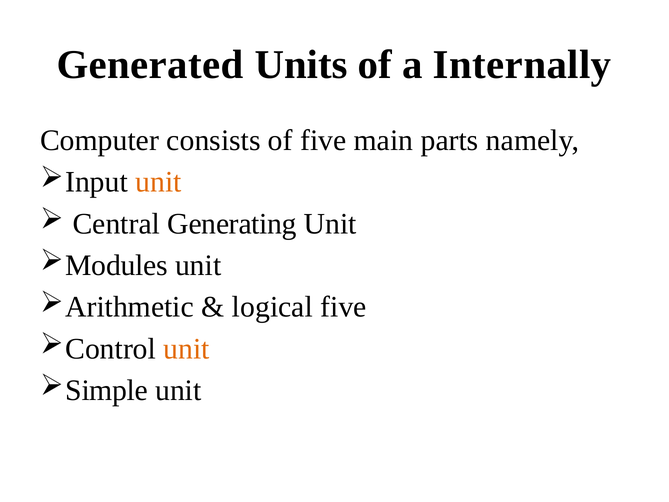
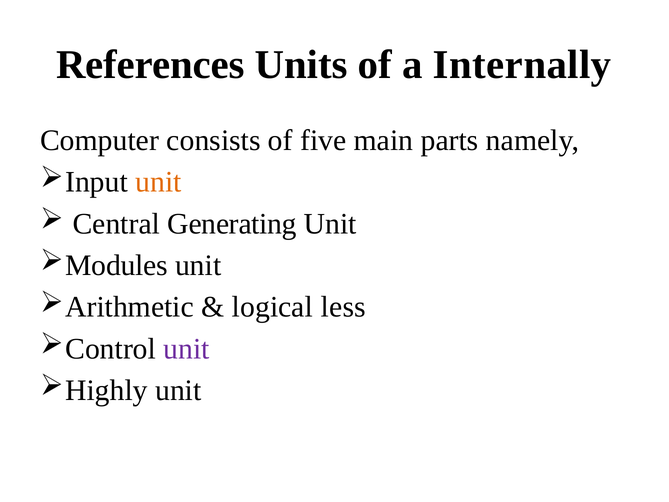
Generated: Generated -> References
logical five: five -> less
unit at (187, 349) colour: orange -> purple
Simple: Simple -> Highly
